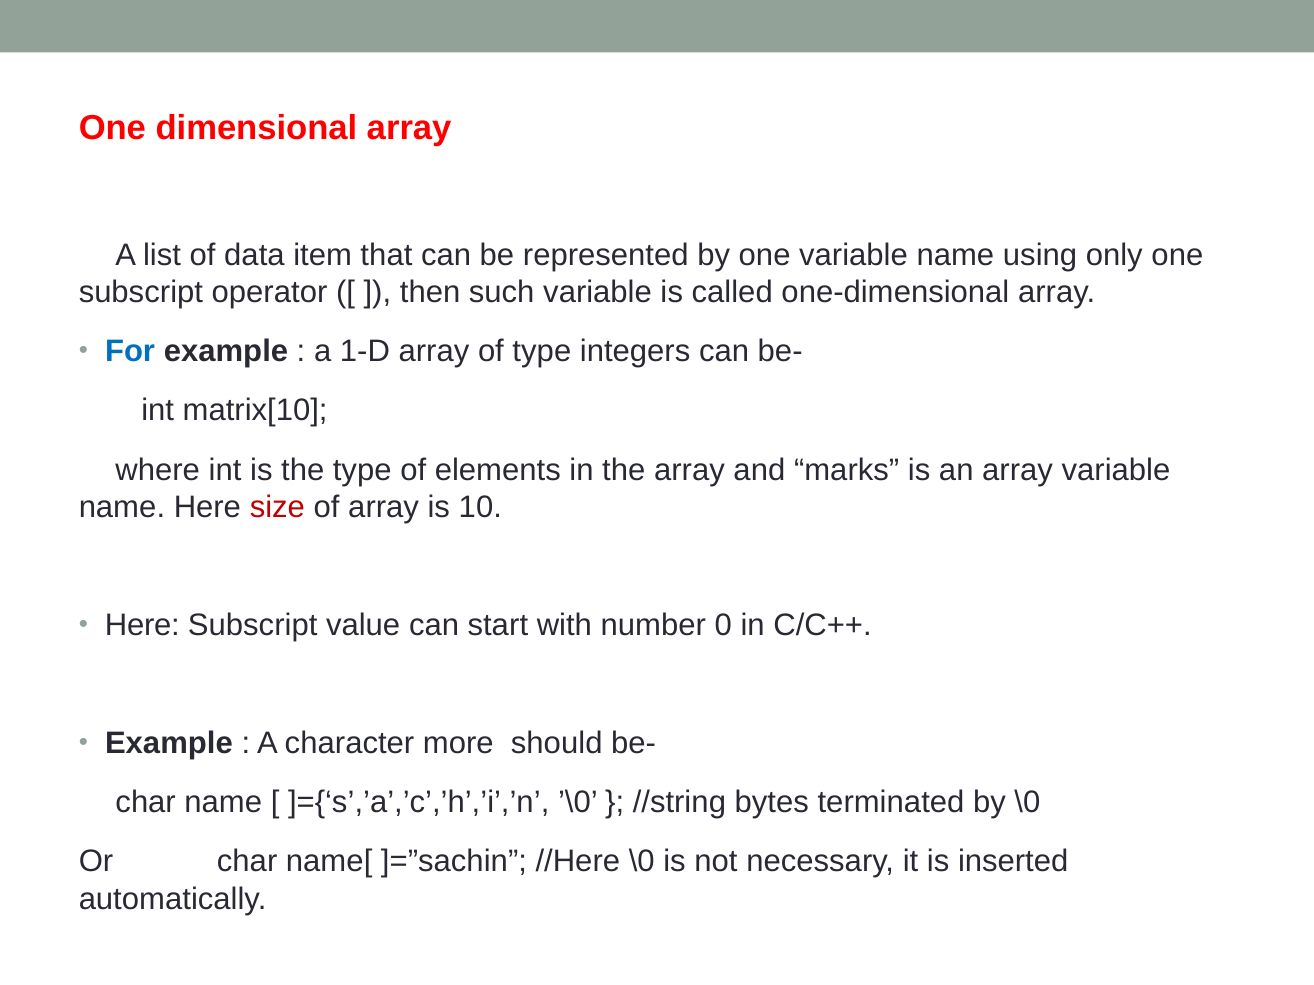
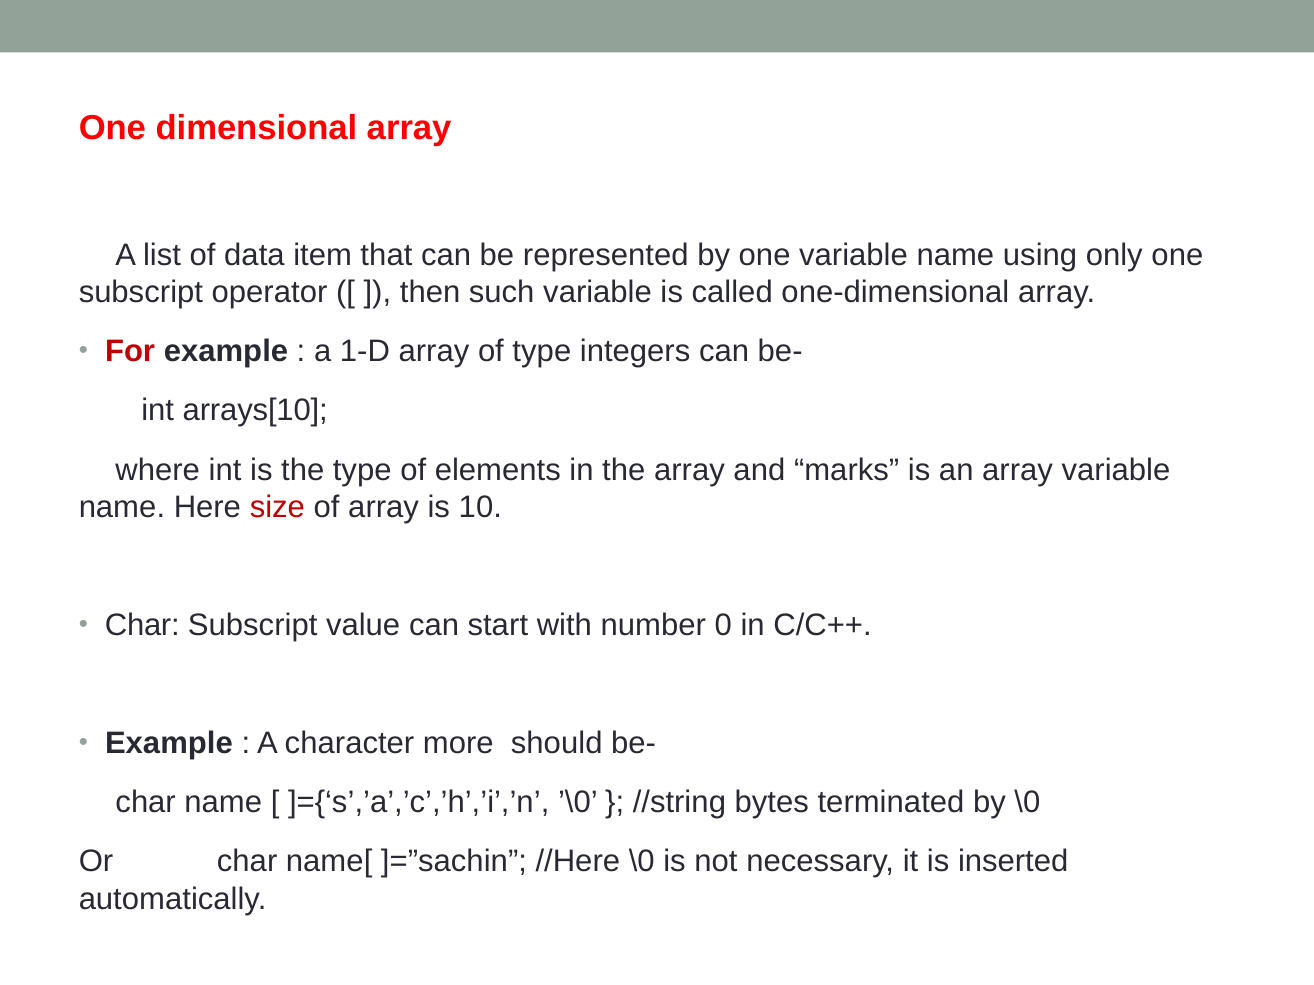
For colour: blue -> red
matrix[10: matrix[10 -> arrays[10
Here at (142, 626): Here -> Char
